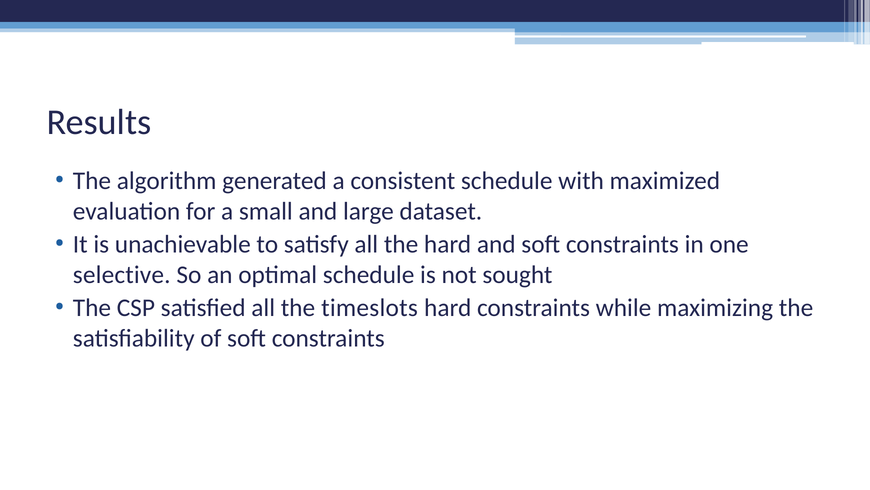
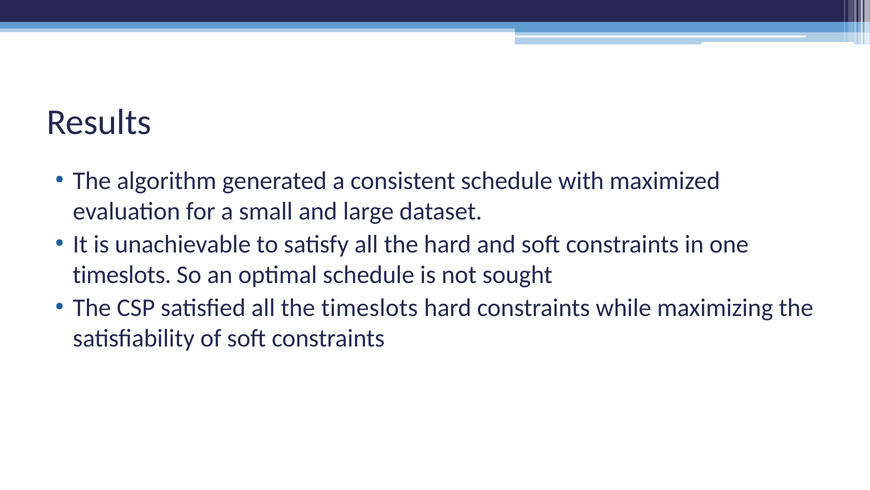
selective at (122, 275): selective -> timeslots
